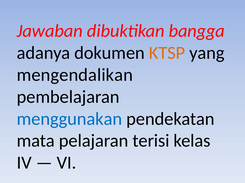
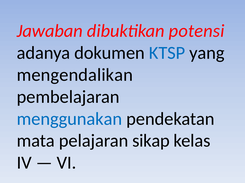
bangga: bangga -> potensi
KTSP colour: orange -> blue
terisi: terisi -> sikap
